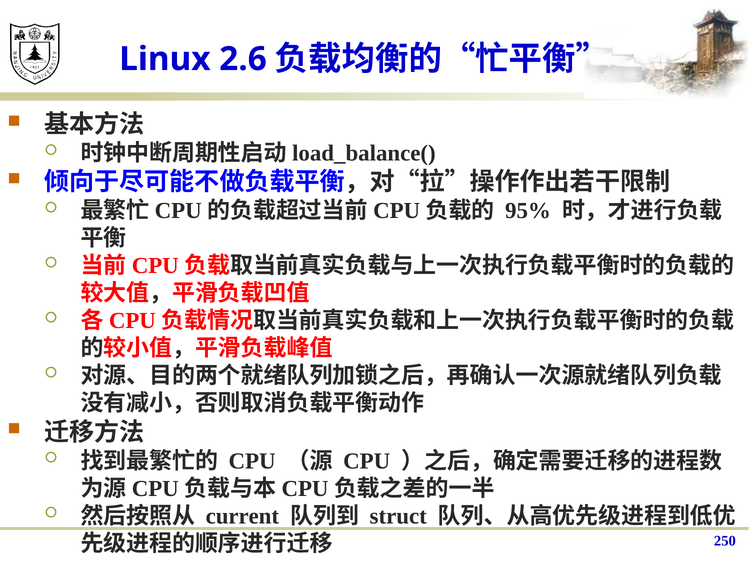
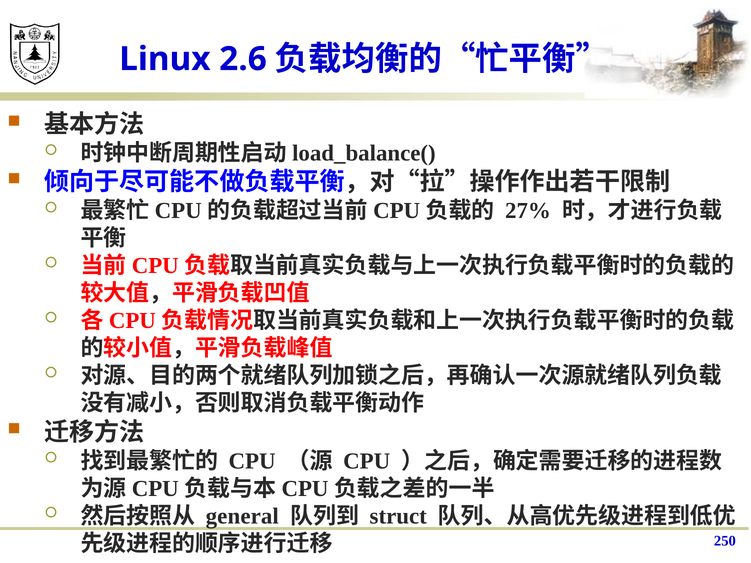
95%: 95% -> 27%
current: current -> general
